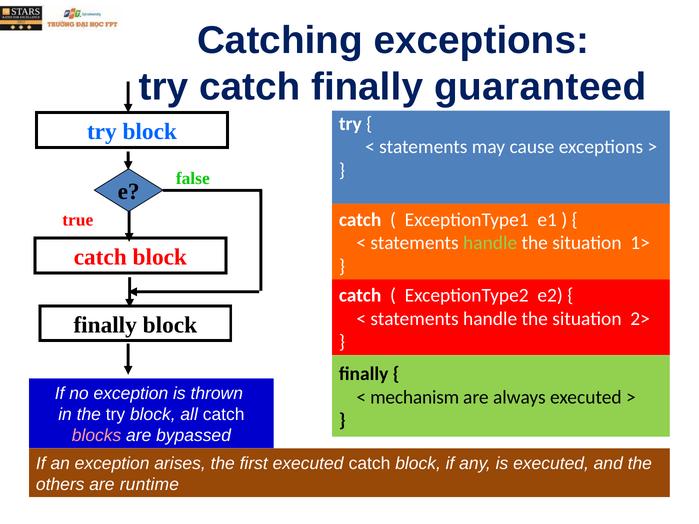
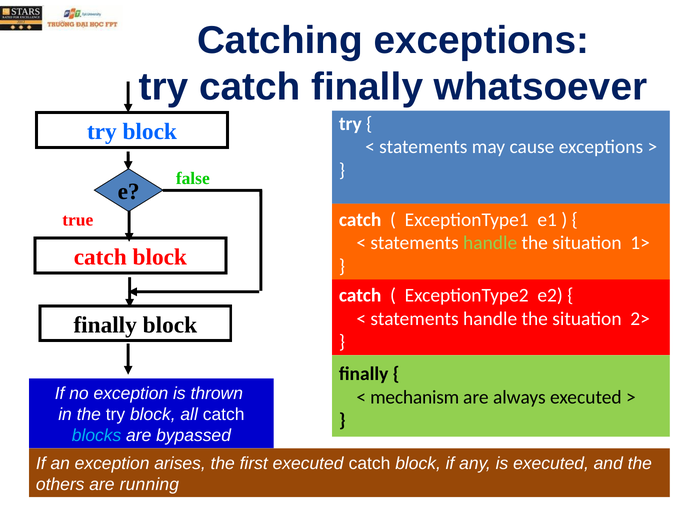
guaranteed: guaranteed -> whatsoever
blocks colour: pink -> light blue
runtime: runtime -> running
